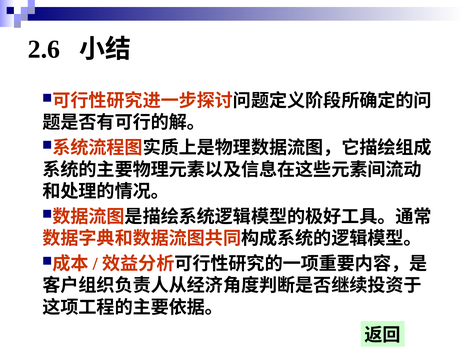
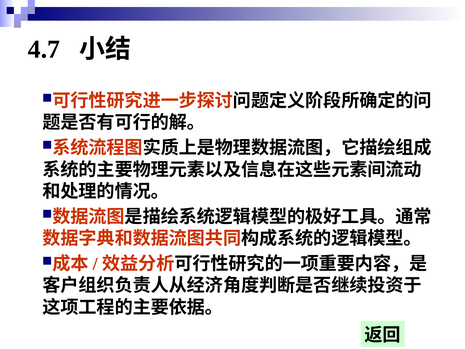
2.6: 2.6 -> 4.7
